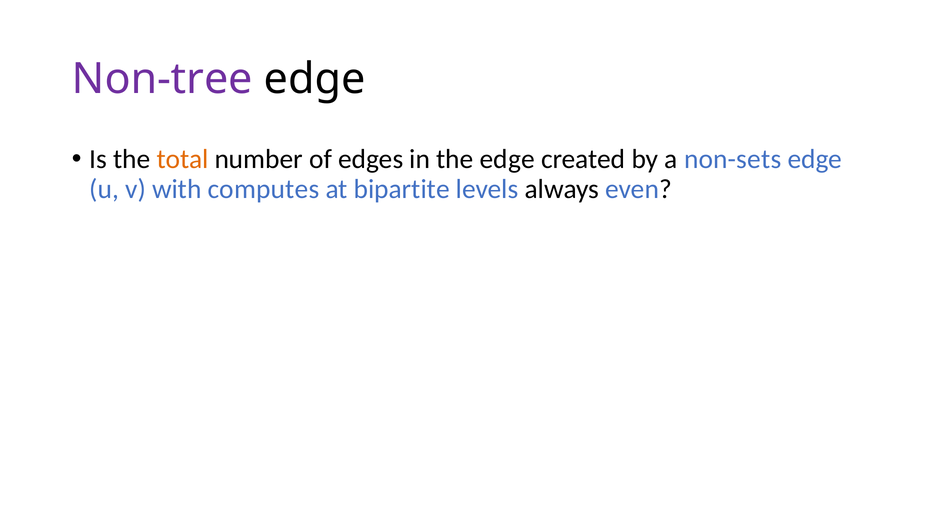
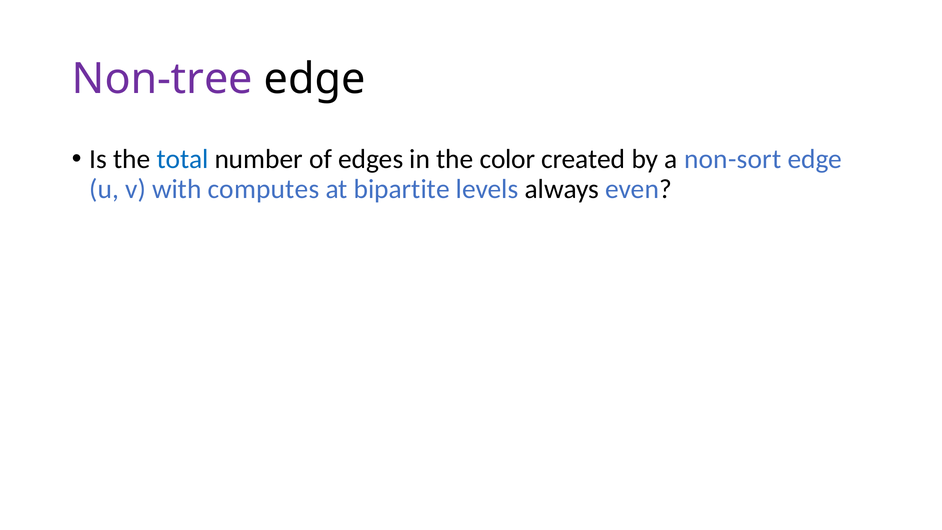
total colour: orange -> blue
the edge: edge -> color
non-sets: non-sets -> non-sort
